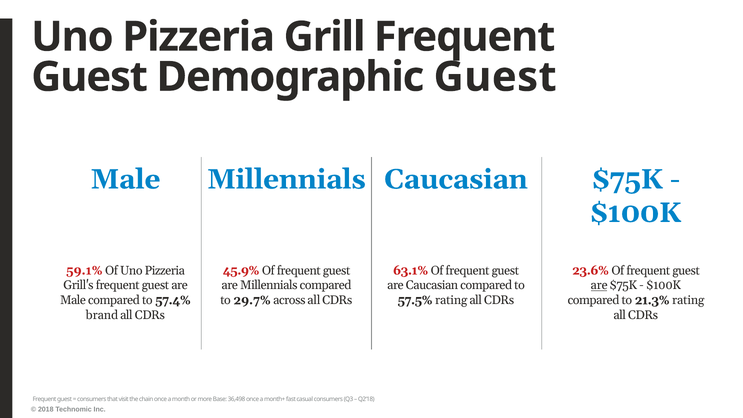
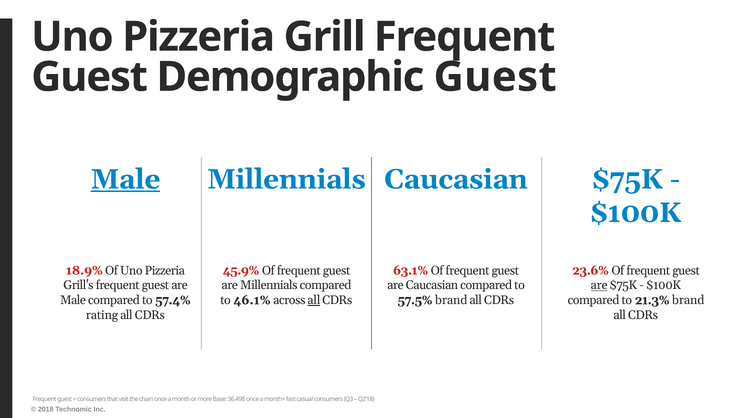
Male at (126, 179) underline: none -> present
59.1%: 59.1% -> 18.9%
57.5% rating: rating -> brand
29.7%: 29.7% -> 46.1%
all at (314, 300) underline: none -> present
21.3% rating: rating -> brand
brand: brand -> rating
